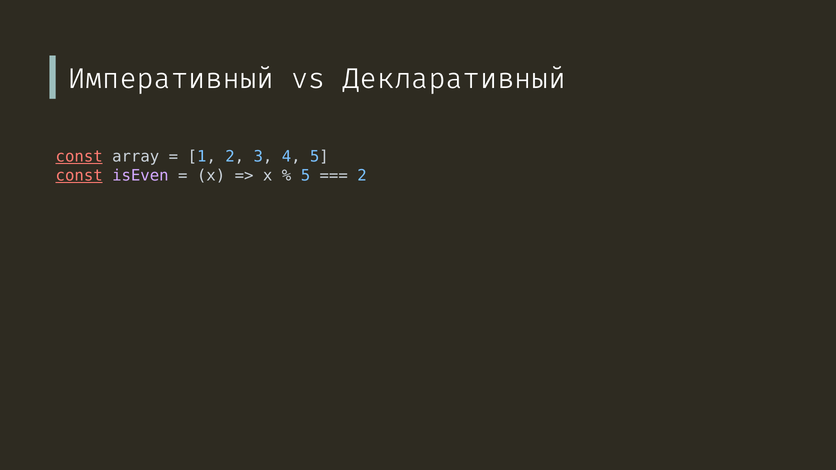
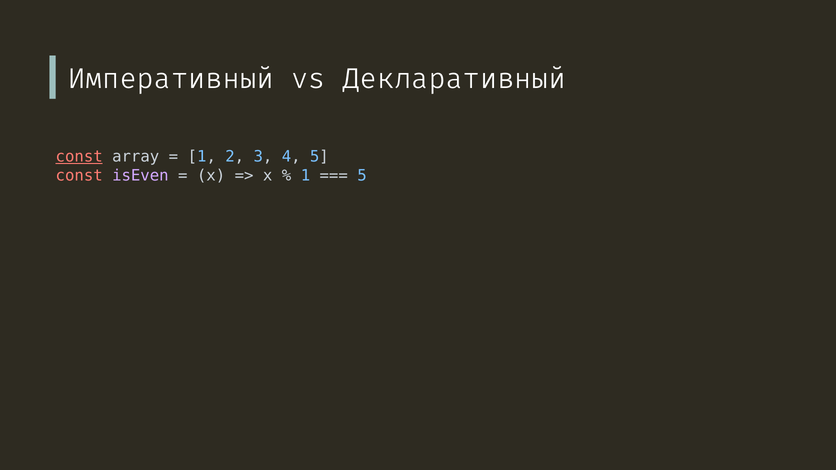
const at (79, 176) underline: present -> none
5 at (305, 176): 5 -> 1
2 at (362, 176): 2 -> 5
